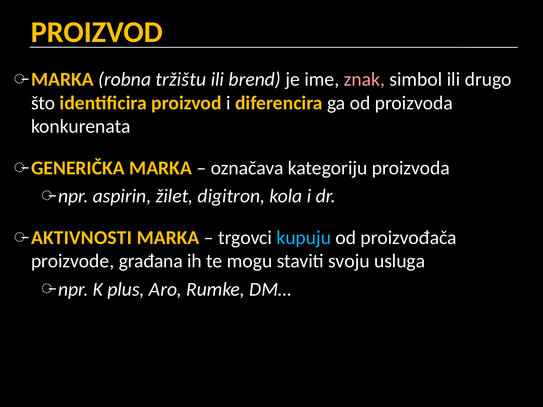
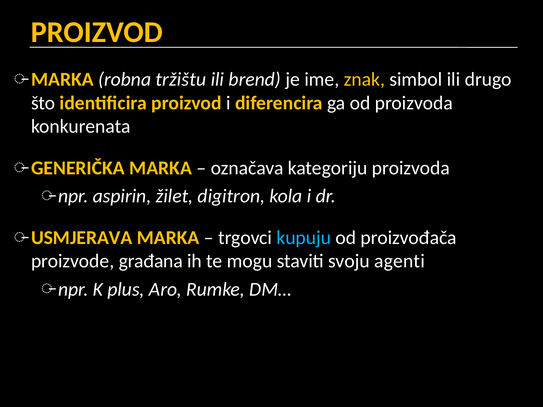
znak colour: pink -> yellow
AKTIVNOSTI: AKTIVNOSTI -> USMJERAVA
usluga: usluga -> agenti
